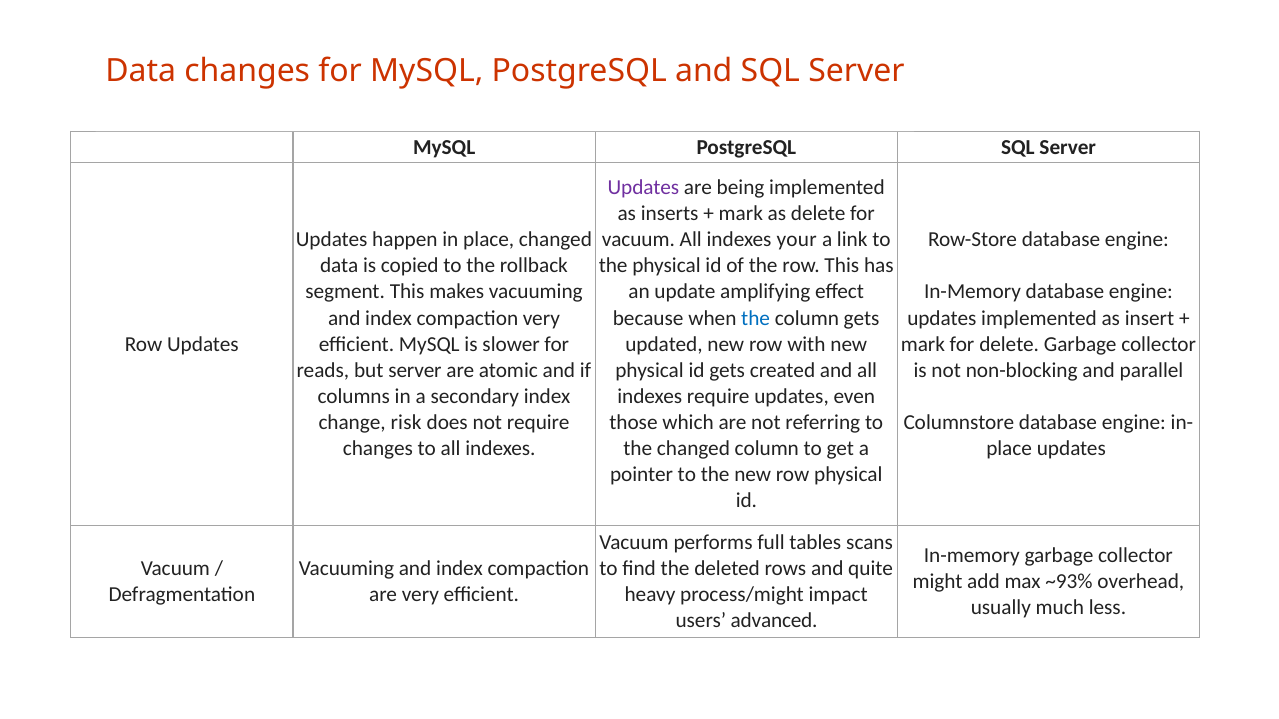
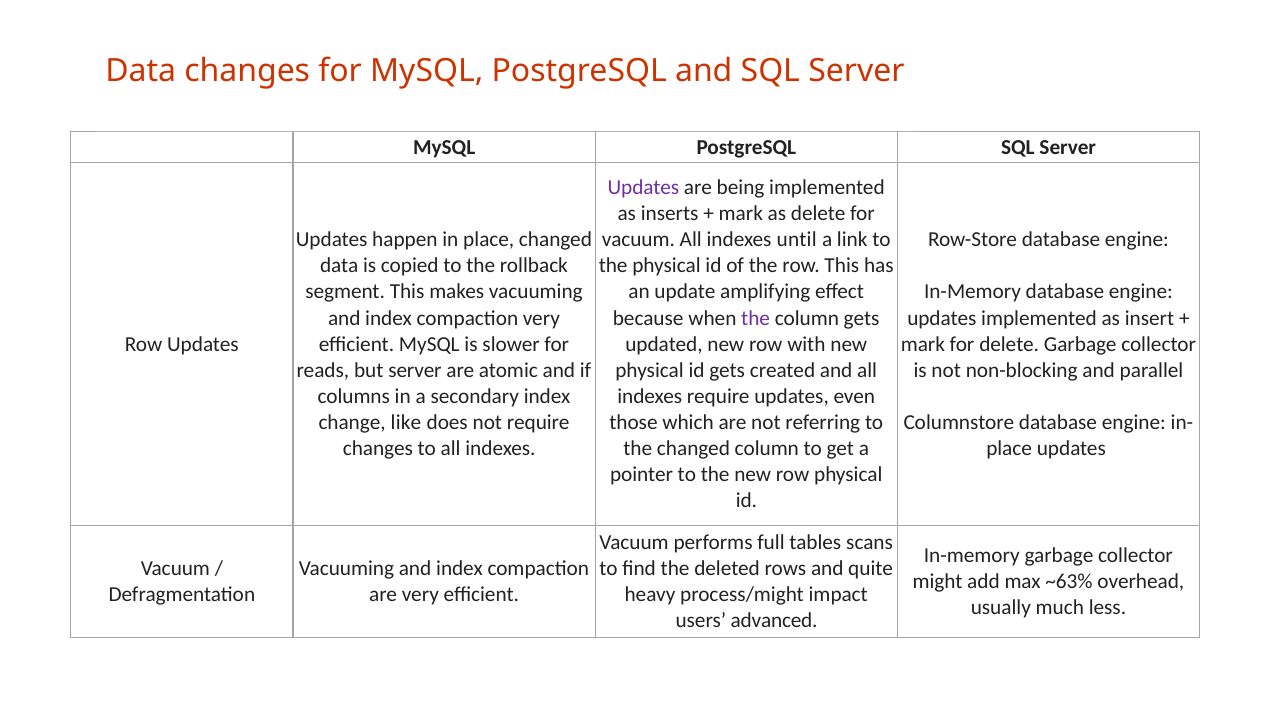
your: your -> until
the at (756, 318) colour: blue -> purple
risk: risk -> like
~93%: ~93% -> ~63%
